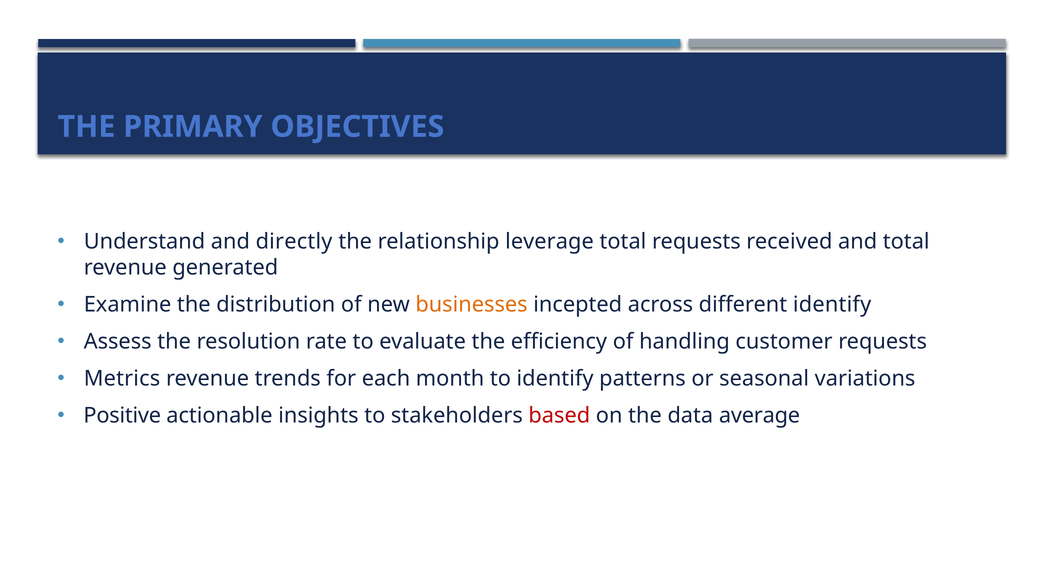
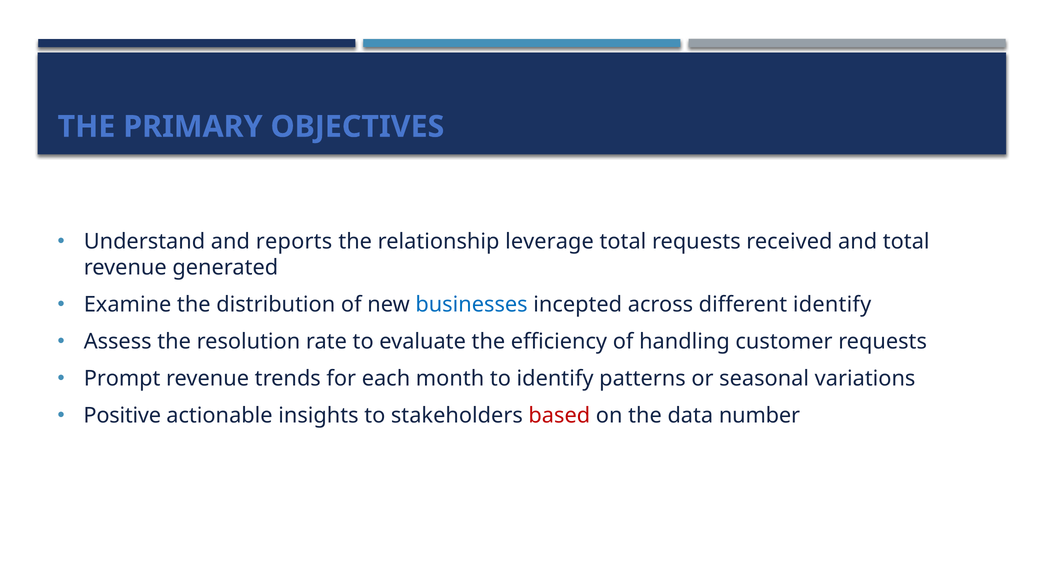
directly: directly -> reports
businesses colour: orange -> blue
Metrics: Metrics -> Prompt
average: average -> number
